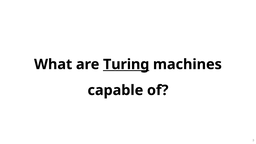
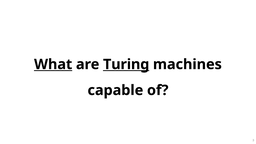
What underline: none -> present
